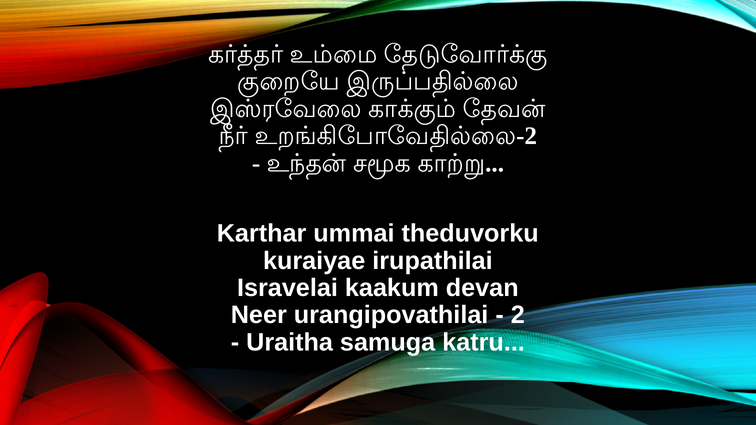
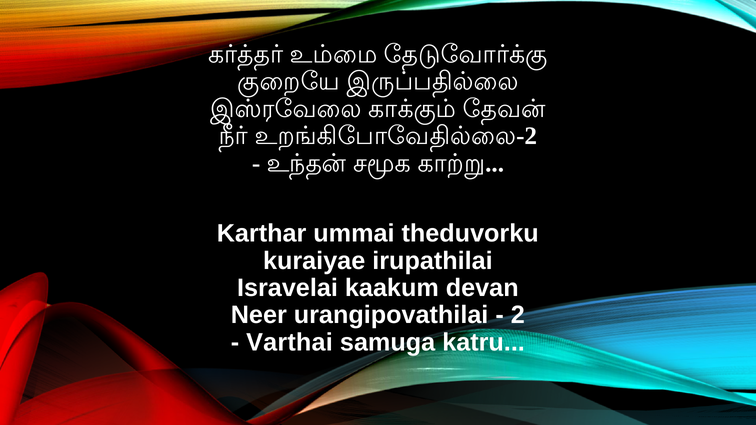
Uraitha: Uraitha -> Varthai
